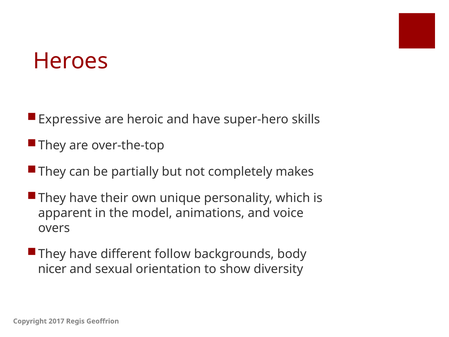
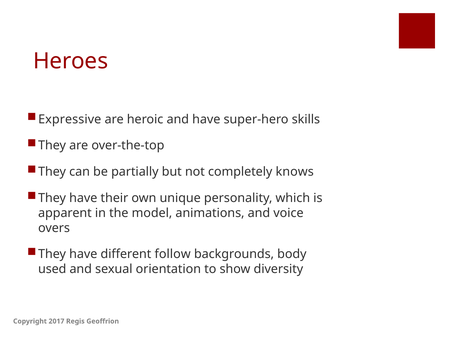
makes: makes -> knows
nicer: nicer -> used
